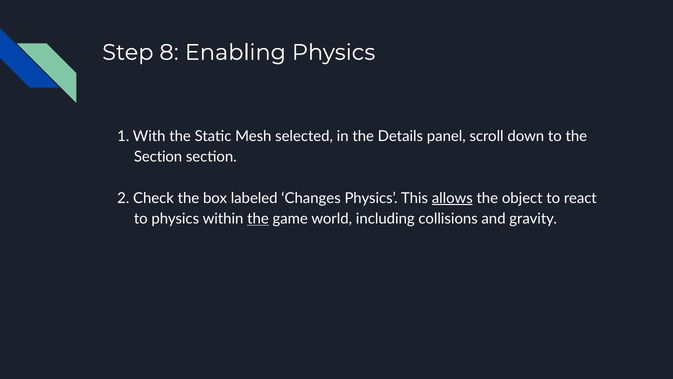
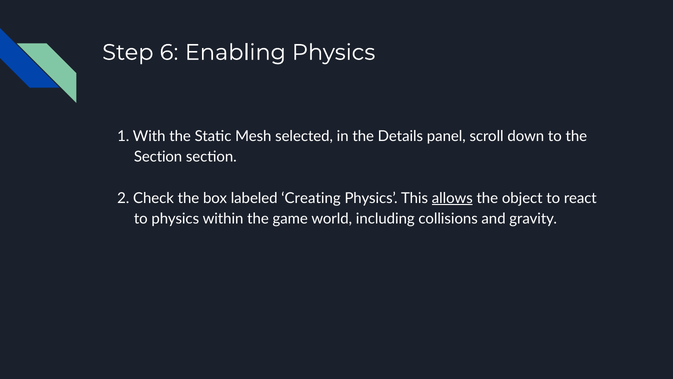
8: 8 -> 6
Changes: Changes -> Creating
the at (258, 219) underline: present -> none
